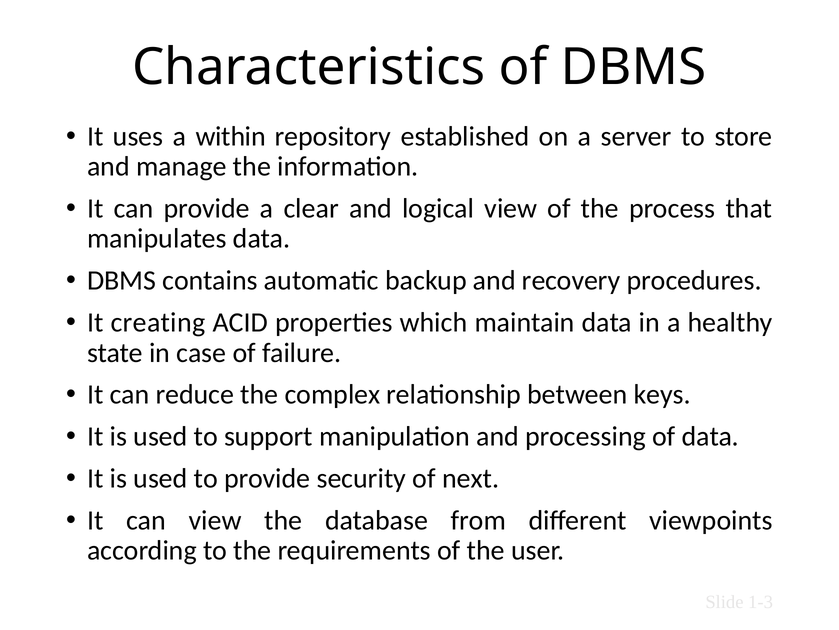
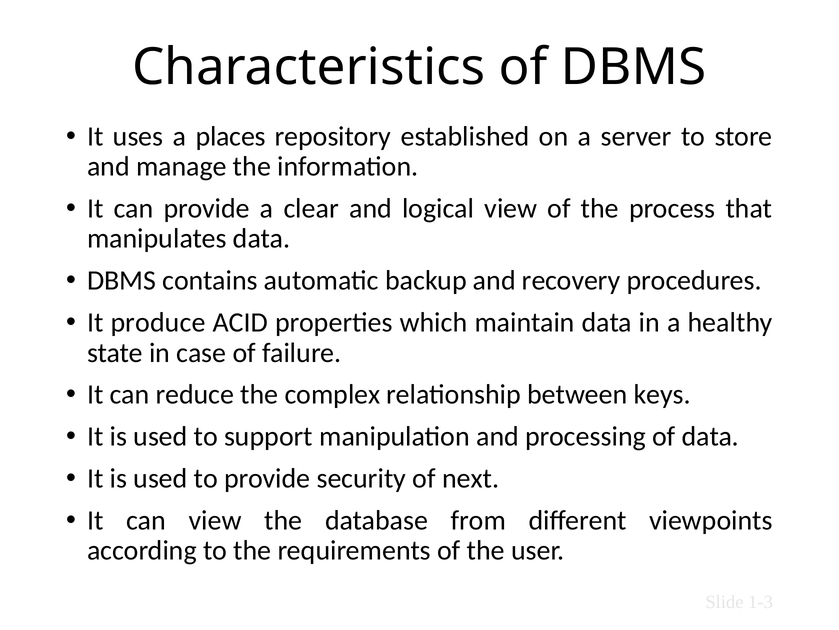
within: within -> places
creating: creating -> produce
